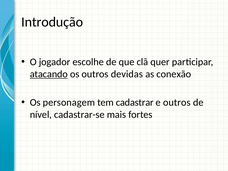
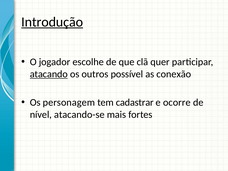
Introdução underline: none -> present
devidas: devidas -> possível
e outros: outros -> ocorre
cadastrar-se: cadastrar-se -> atacando-se
